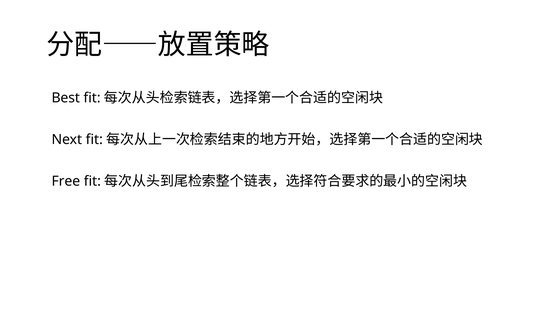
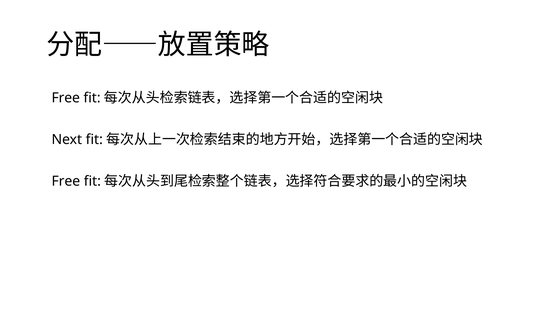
Best at (66, 98): Best -> Free
